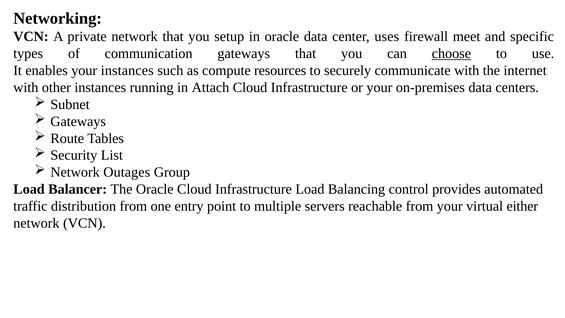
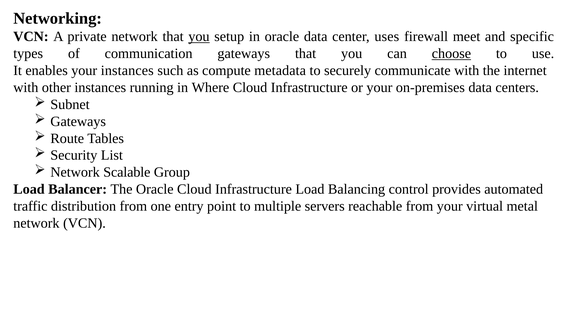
you at (199, 37) underline: none -> present
resources: resources -> metadata
Attach: Attach -> Where
Outages: Outages -> Scalable
either: either -> metal
